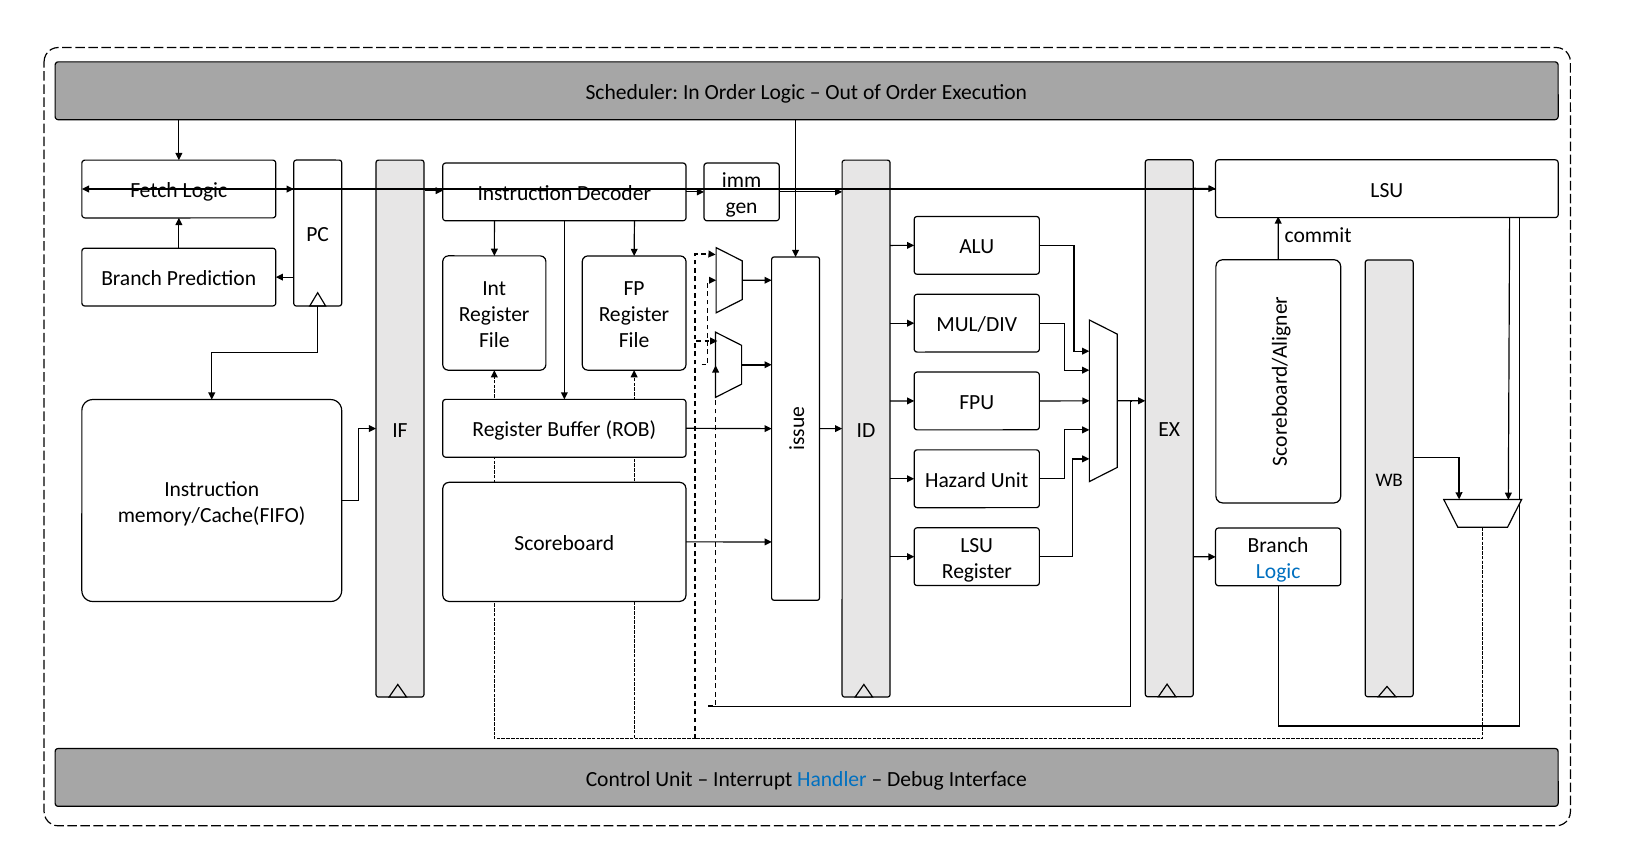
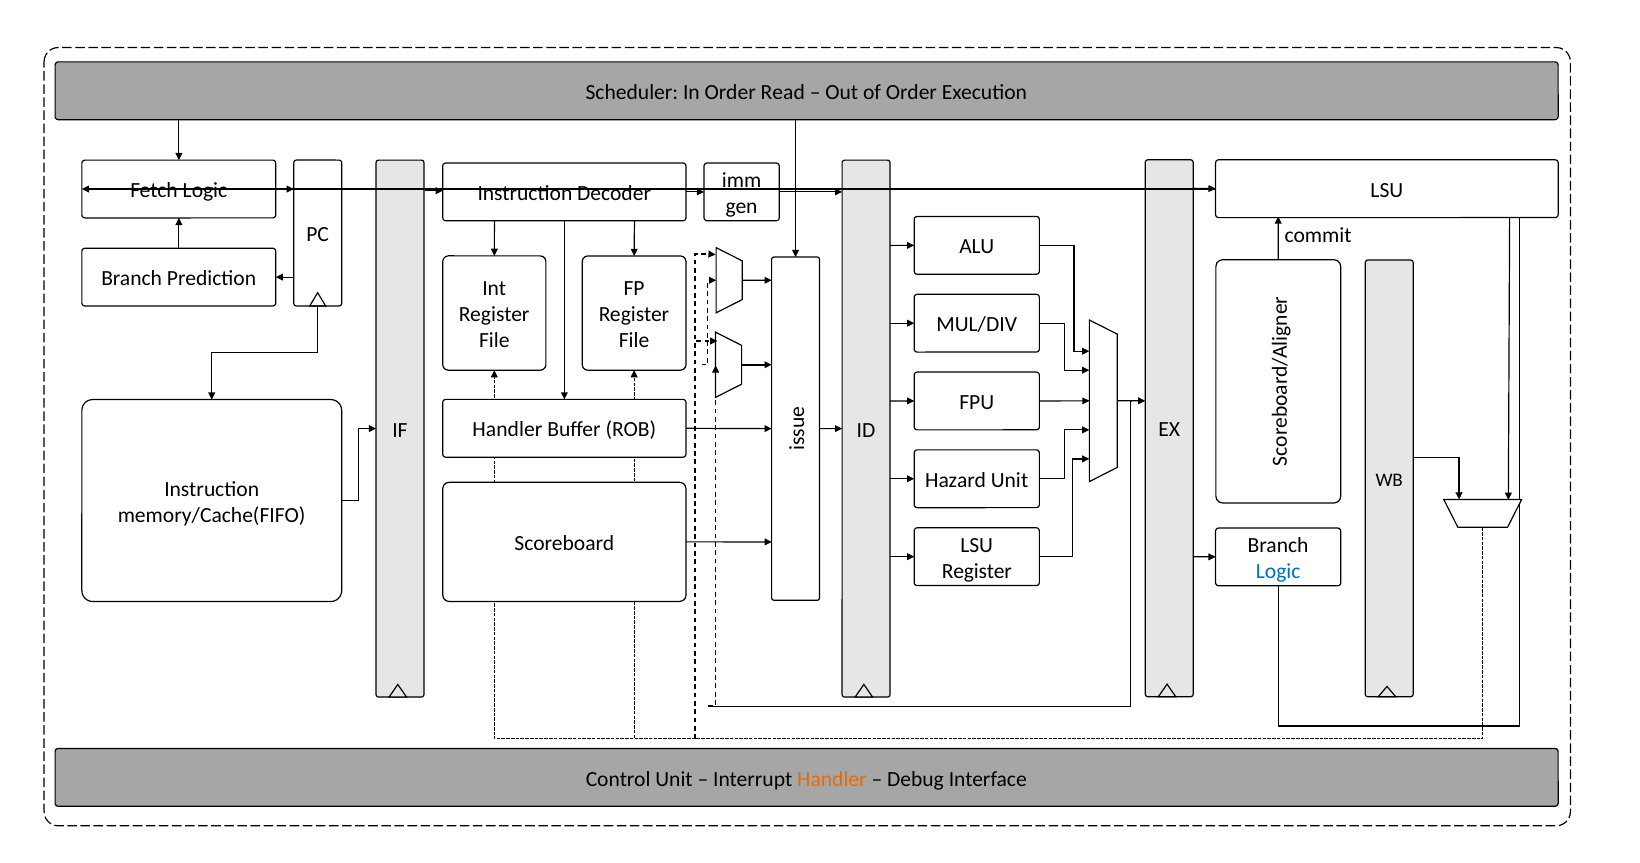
Order Logic: Logic -> Read
Register at (508, 430): Register -> Handler
Handler at (832, 779) colour: blue -> orange
